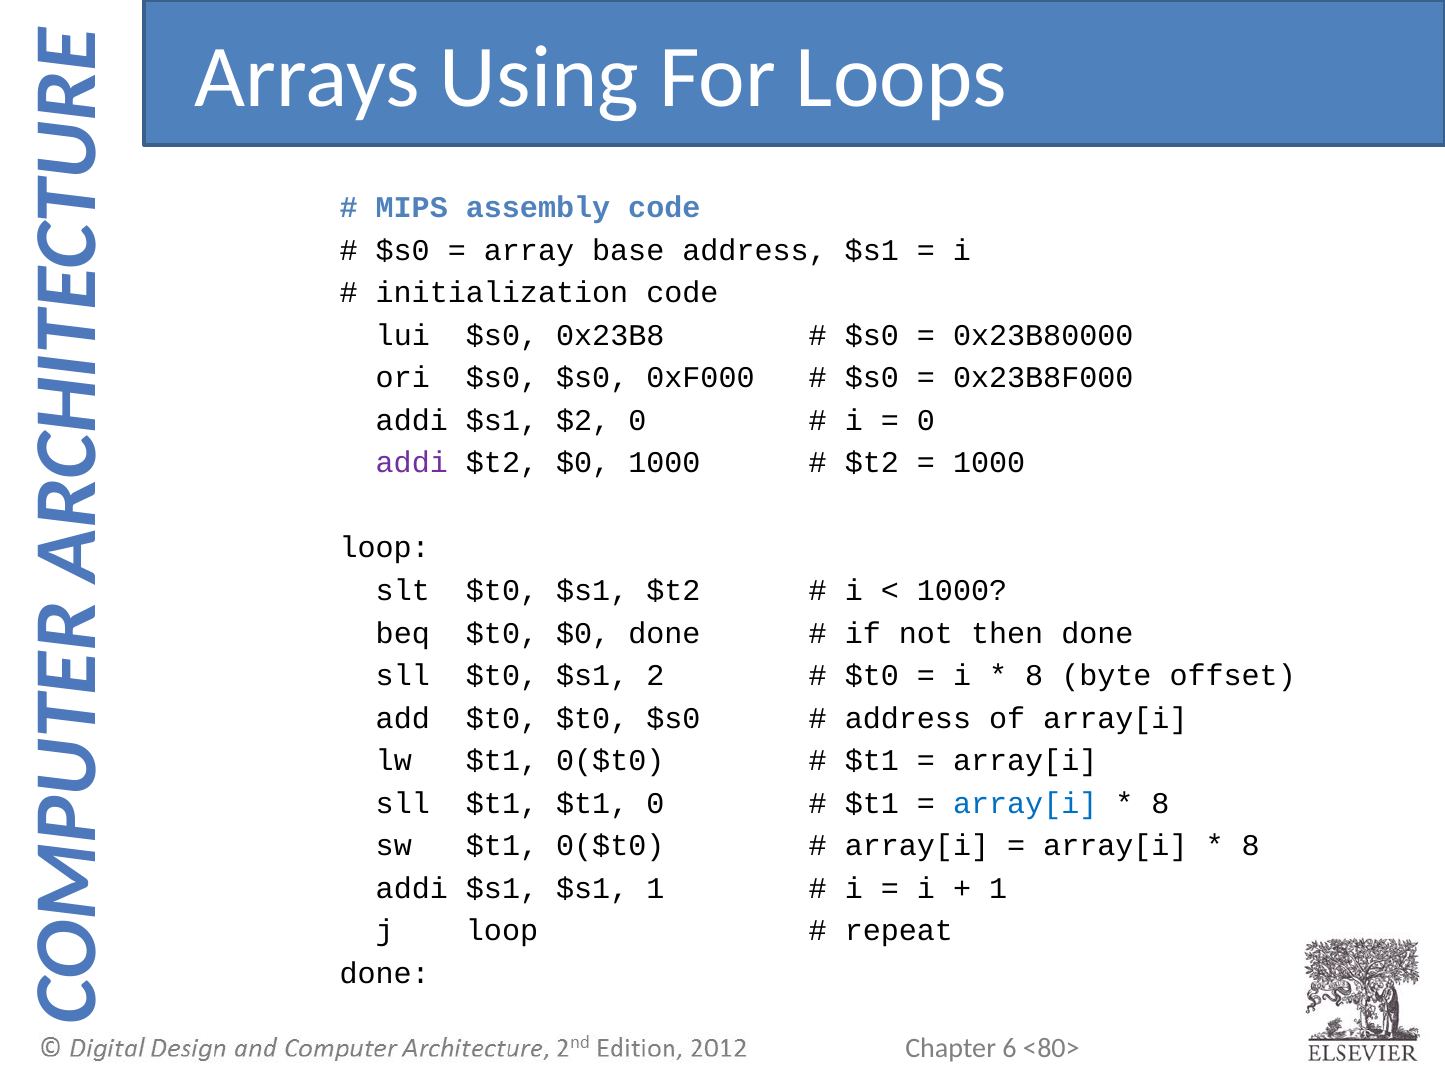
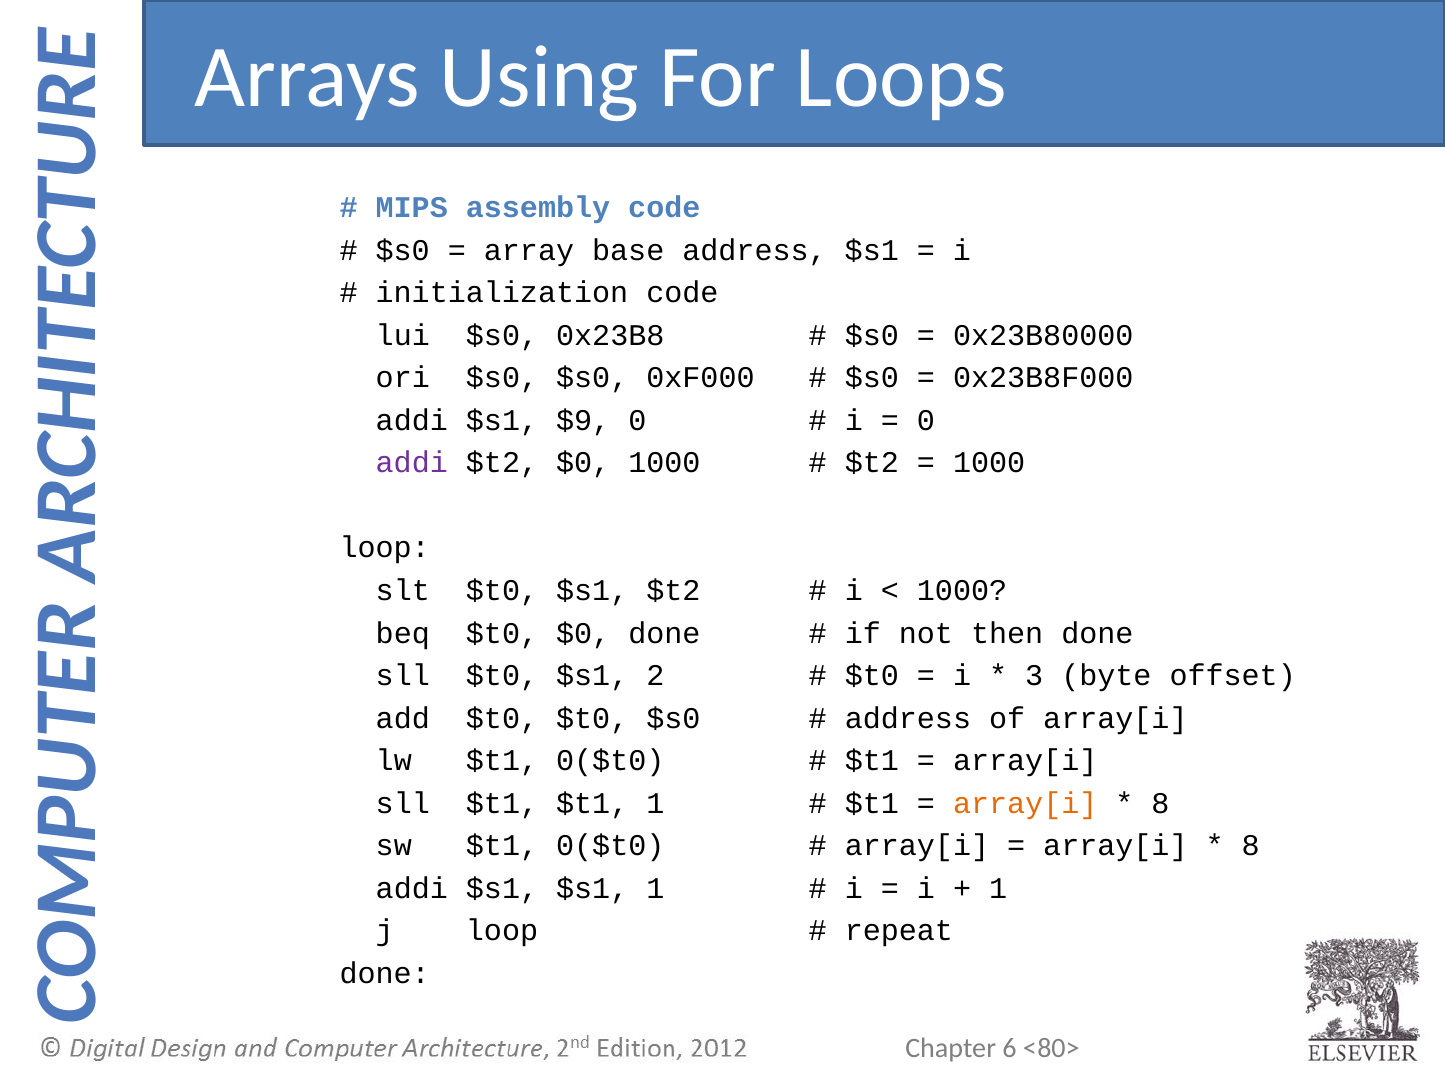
$2: $2 -> $9
8 at (1034, 676): 8 -> 3
$t1 0: 0 -> 1
array[i at (1025, 804) colour: blue -> orange
